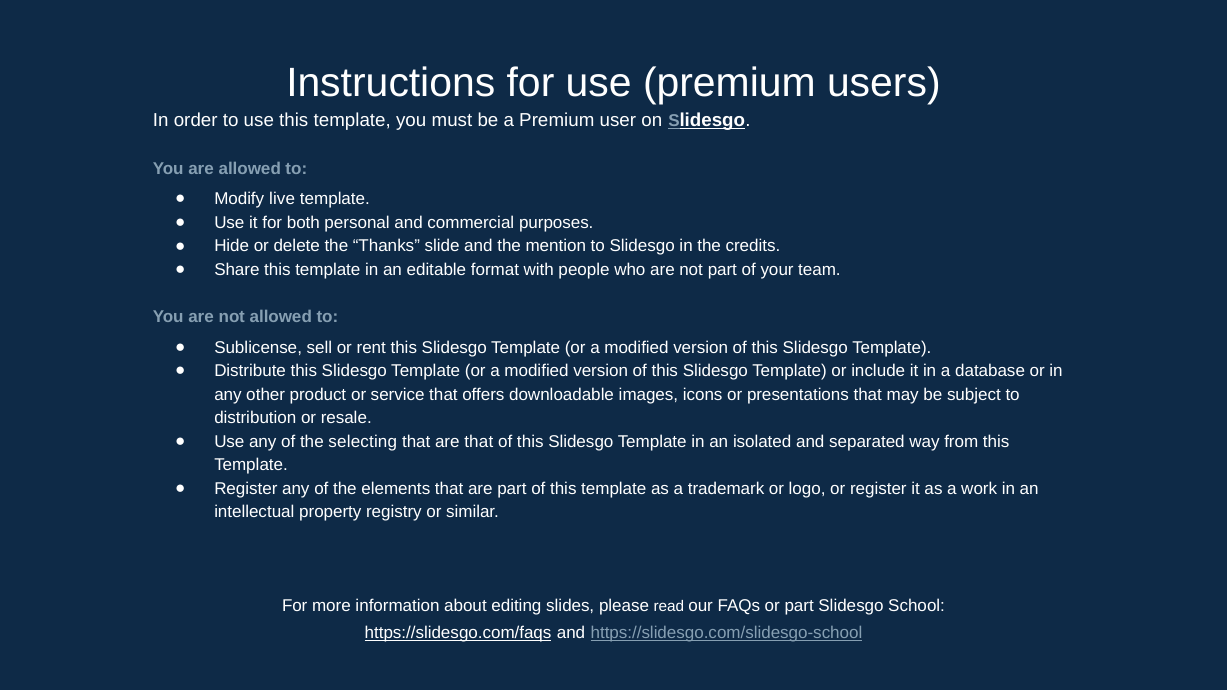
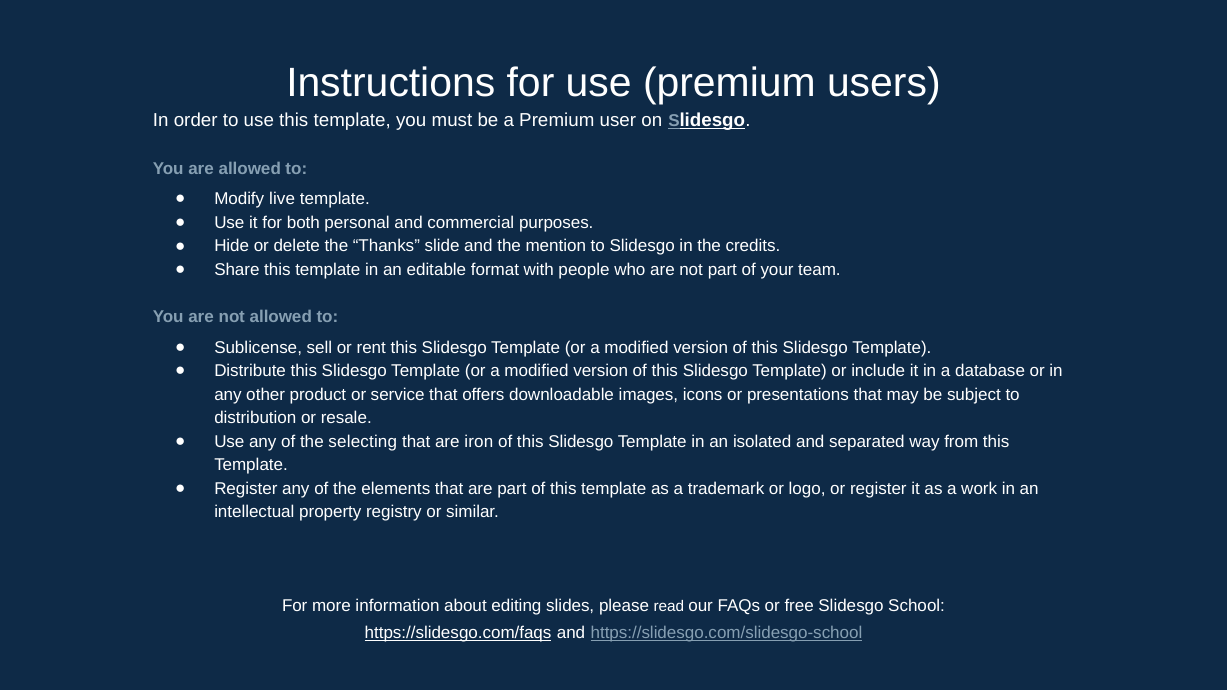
are that: that -> iron
or part: part -> free
